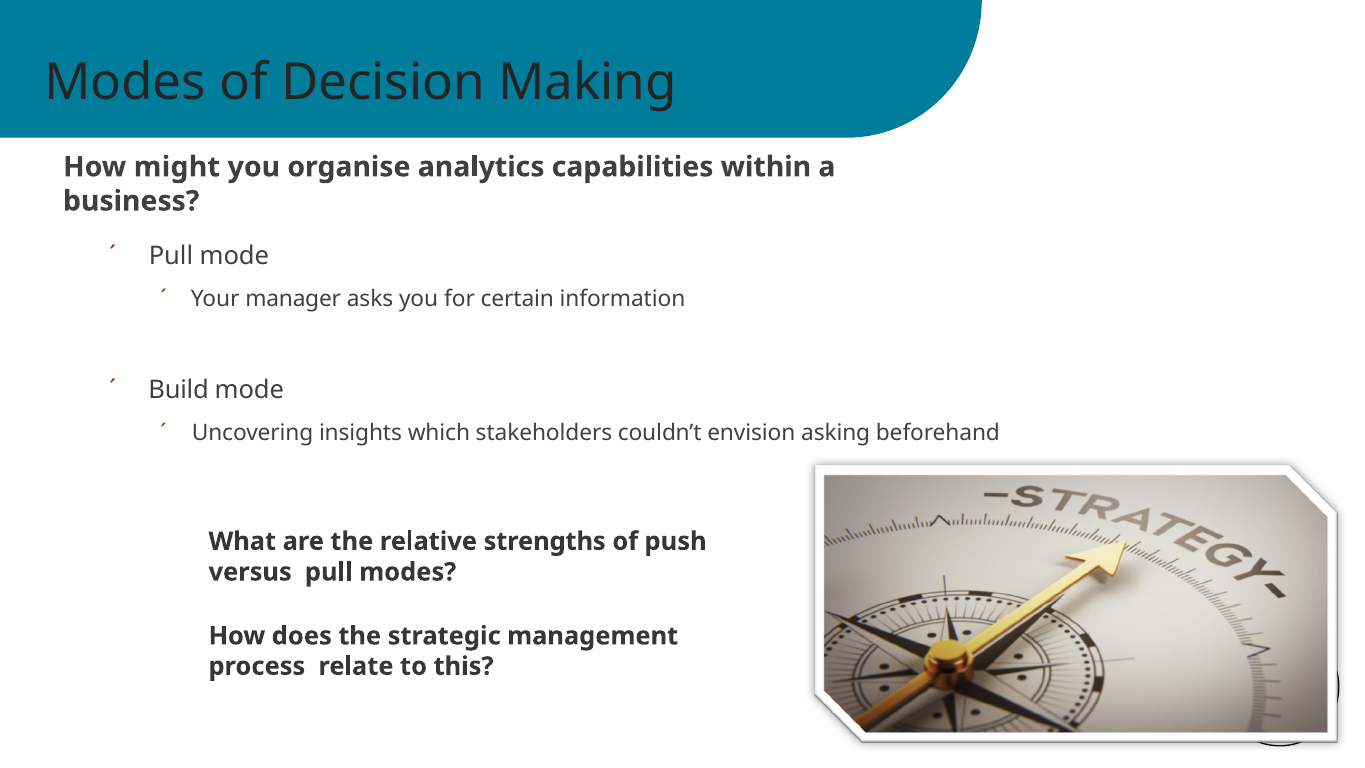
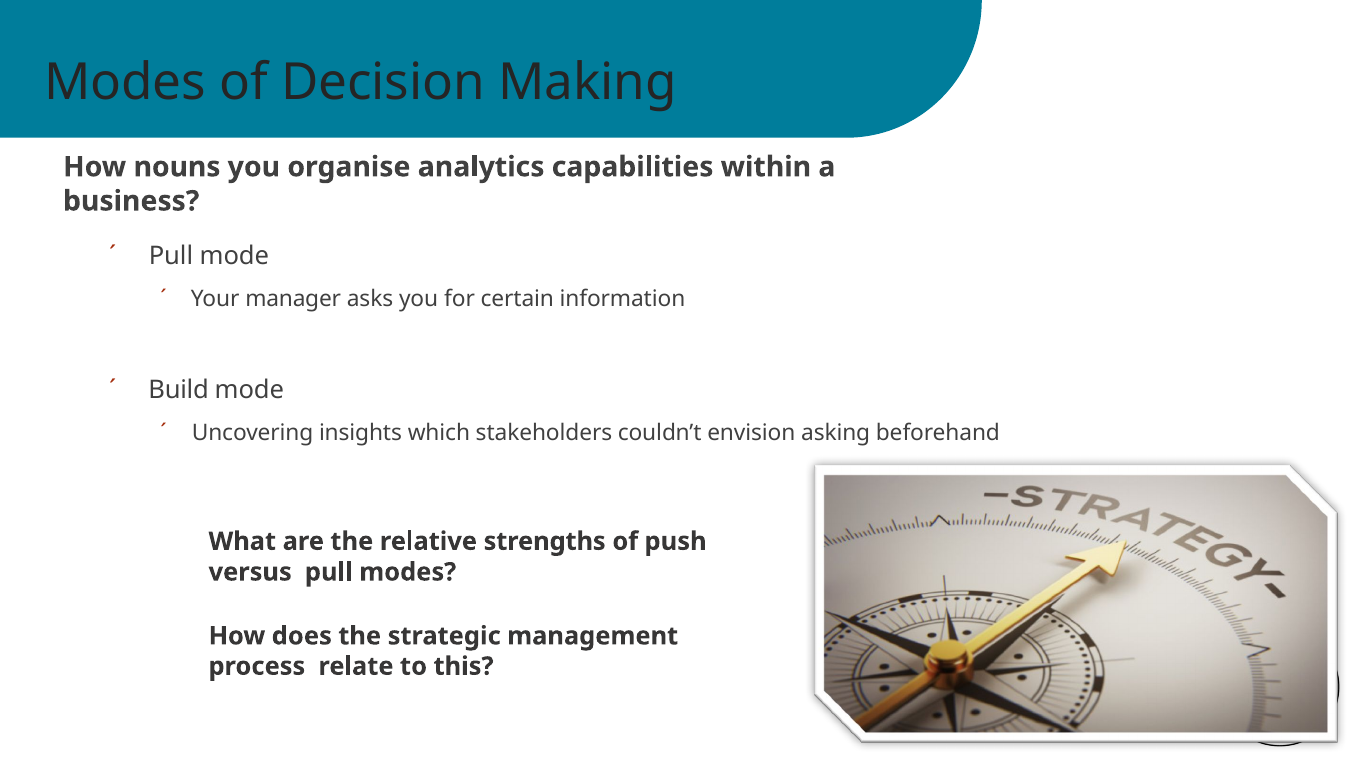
might: might -> nouns
